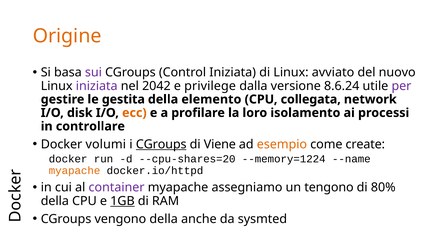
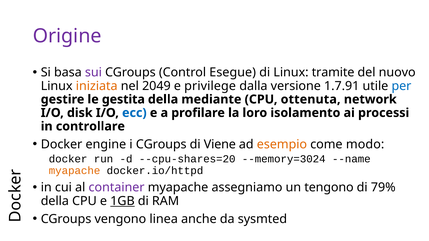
Origine colour: orange -> purple
Control Iniziata: Iniziata -> Esegue
avviato: avviato -> tramite
iniziata at (97, 86) colour: purple -> orange
2042: 2042 -> 2049
8.6.24: 8.6.24 -> 1.7.91
per colour: purple -> blue
elemento: elemento -> mediante
collegata: collegata -> ottenuta
ecc colour: orange -> blue
volumi: volumi -> engine
CGroups at (161, 144) underline: present -> none
create: create -> modo
--memory=1224: --memory=1224 -> --memory=3024
80%: 80% -> 79%
vengono della: della -> linea
